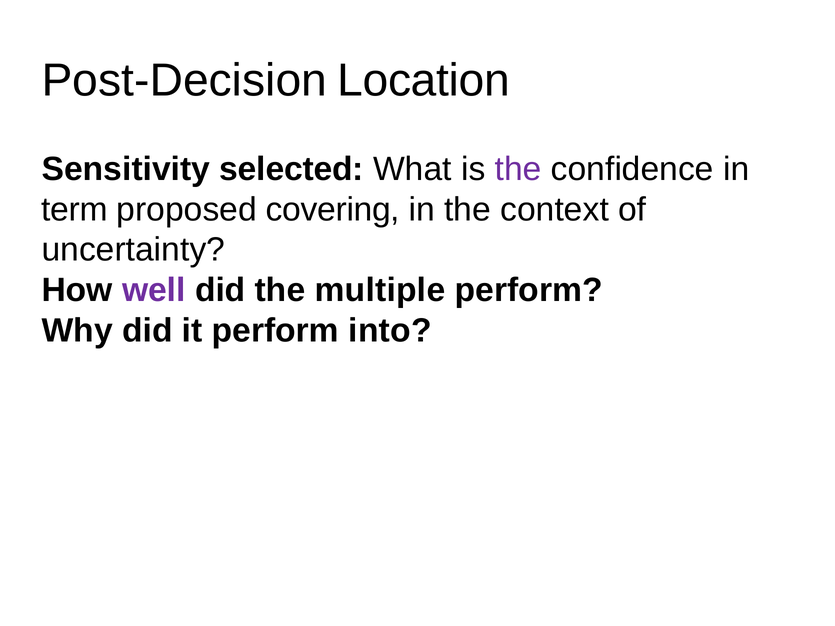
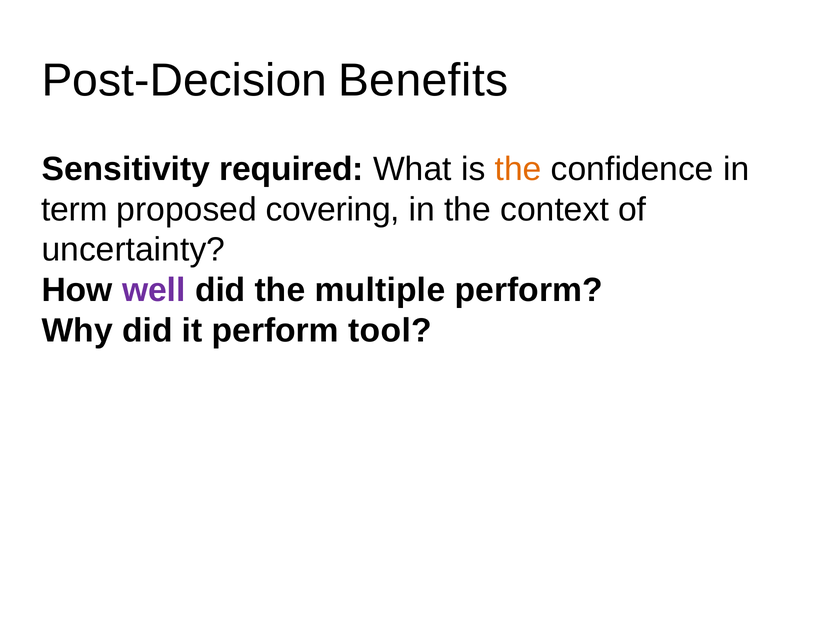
Location: Location -> Benefits
selected: selected -> required
the at (518, 169) colour: purple -> orange
into: into -> tool
